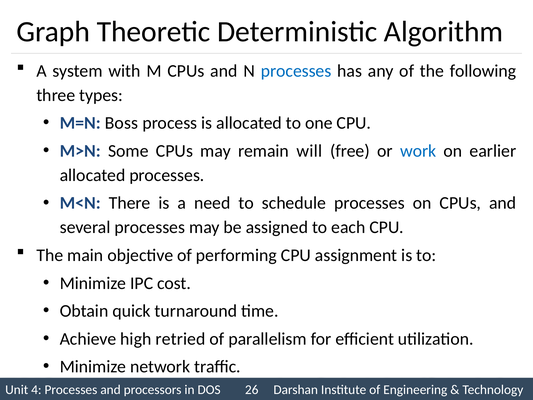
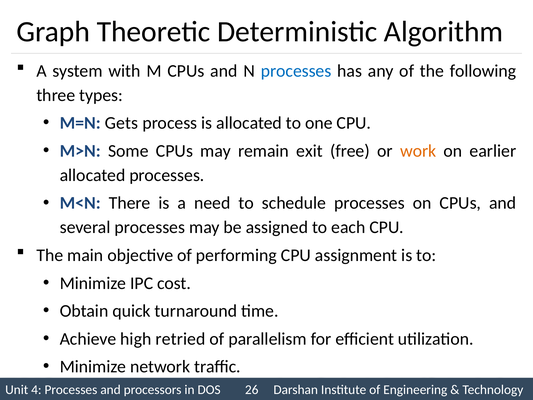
Boss: Boss -> Gets
will: will -> exit
work colour: blue -> orange
